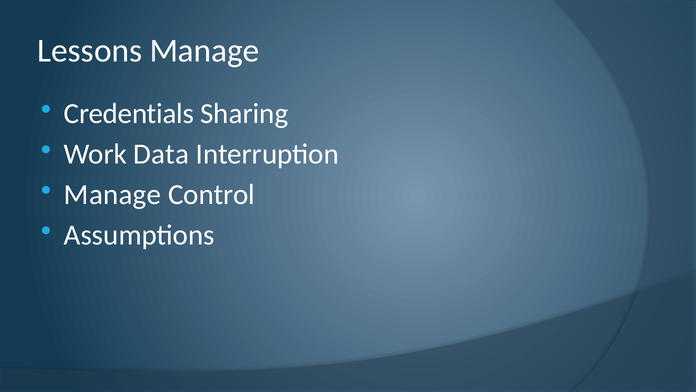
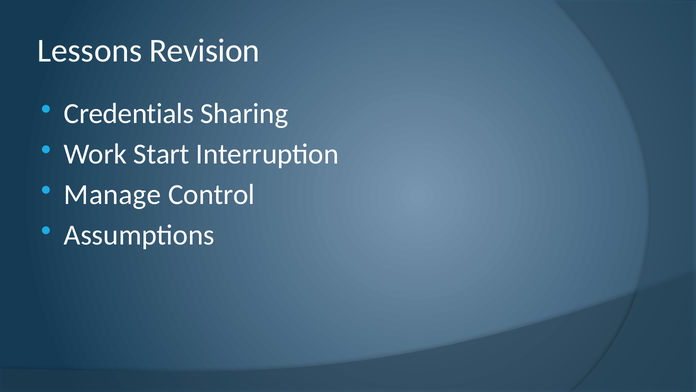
Lessons Manage: Manage -> Revision
Data: Data -> Start
